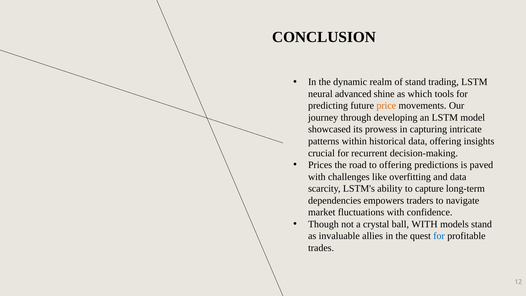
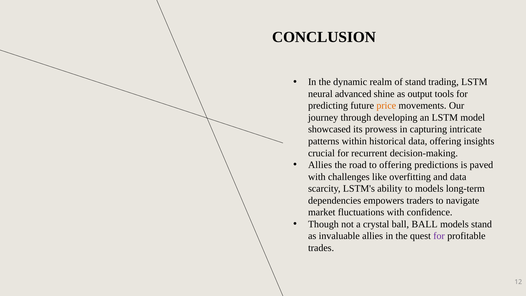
which: which -> output
Prices at (320, 165): Prices -> Allies
to capture: capture -> models
ball WITH: WITH -> BALL
for at (439, 236) colour: blue -> purple
